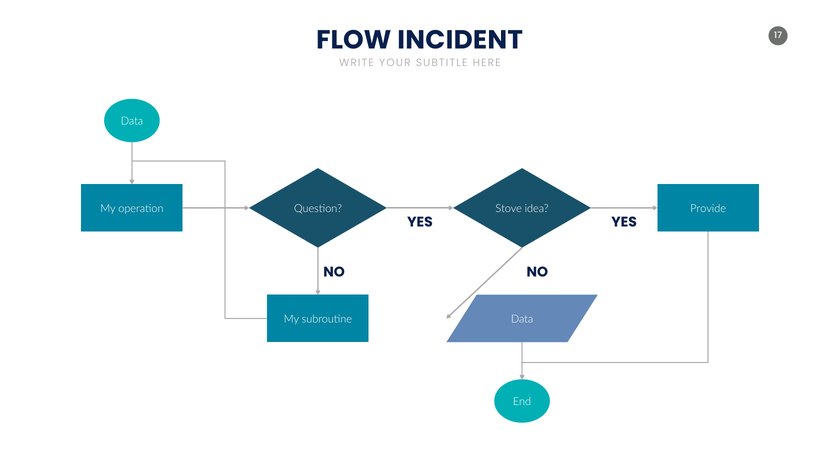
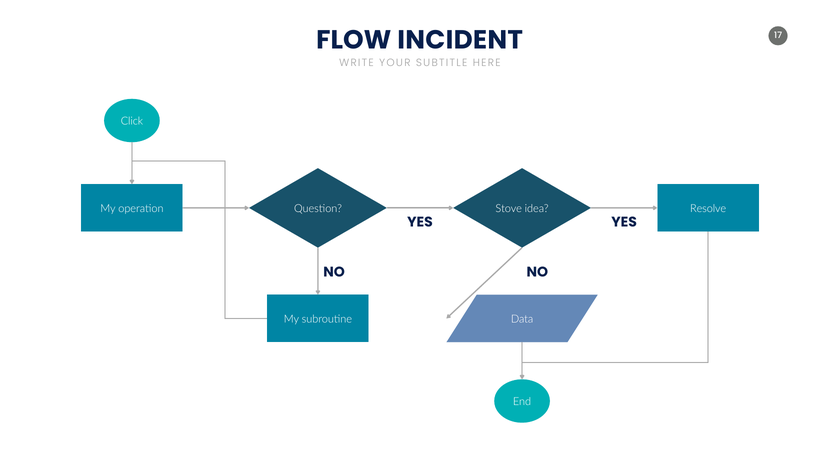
Data at (132, 121): Data -> Click
Provide: Provide -> Resolve
